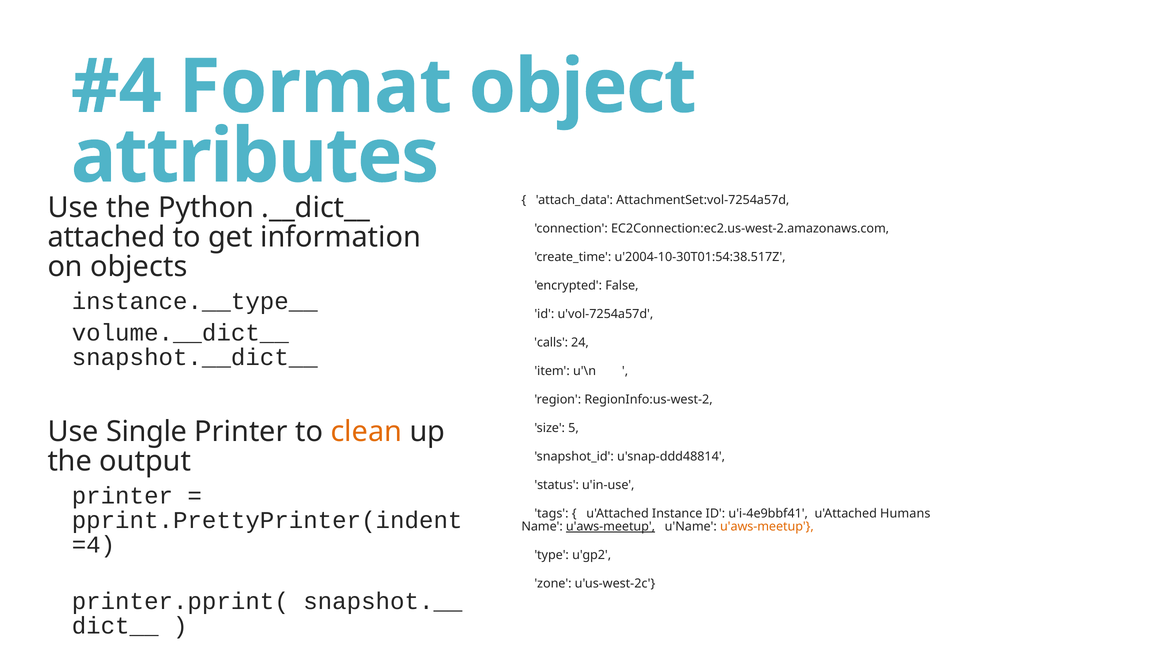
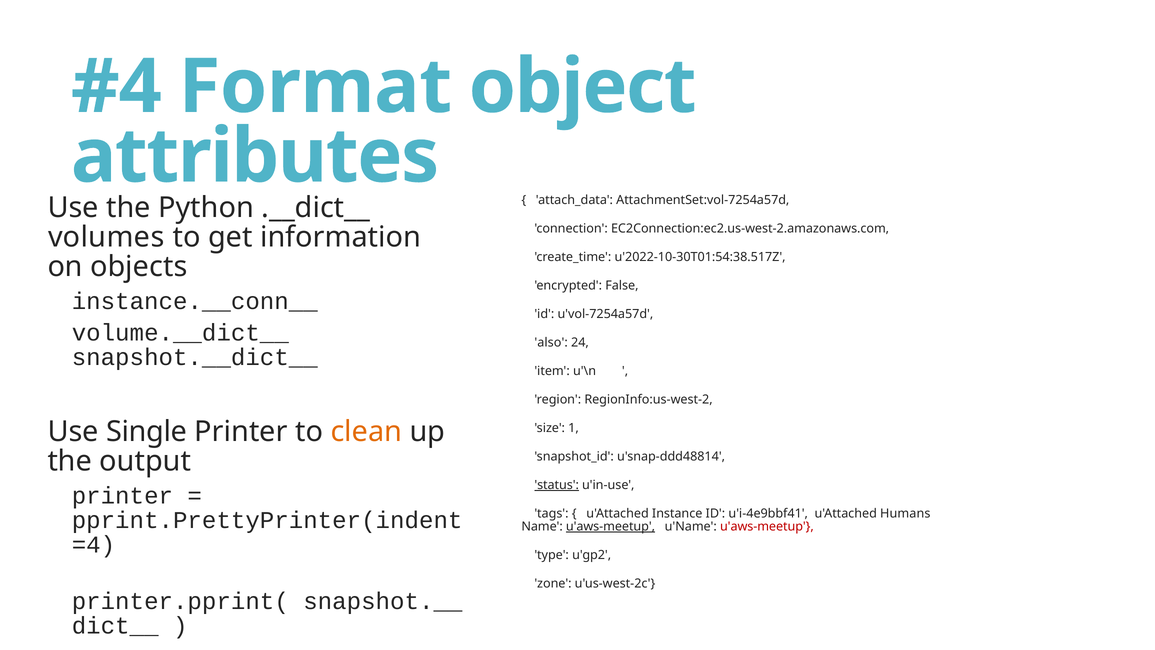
attached: attached -> volumes
u'2004-10-30T01:54:38.517Z: u'2004-10-30T01:54:38.517Z -> u'2022-10-30T01:54:38.517Z
instance.__type__: instance.__type__ -> instance.__conn__
calls: calls -> also
5: 5 -> 1
status underline: none -> present
u'aws-meetup at (767, 526) colour: orange -> red
